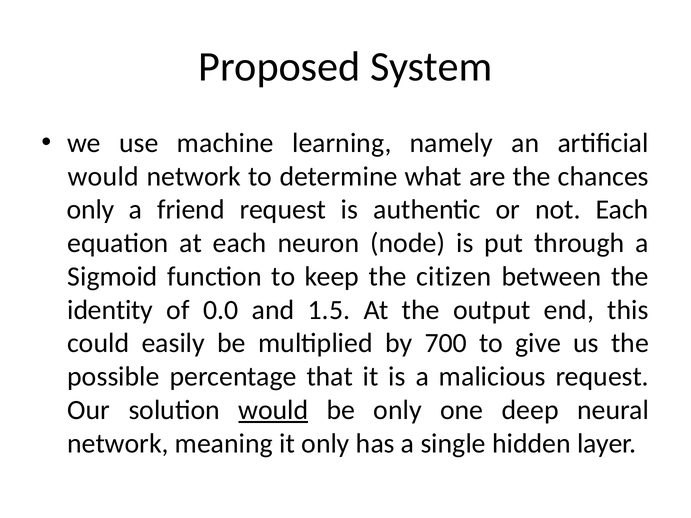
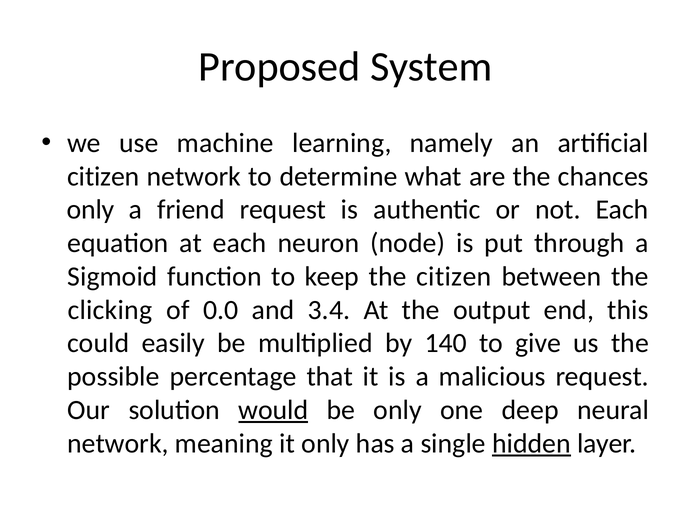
would at (103, 176): would -> citizen
identity: identity -> clicking
1.5: 1.5 -> 3.4
700: 700 -> 140
hidden underline: none -> present
